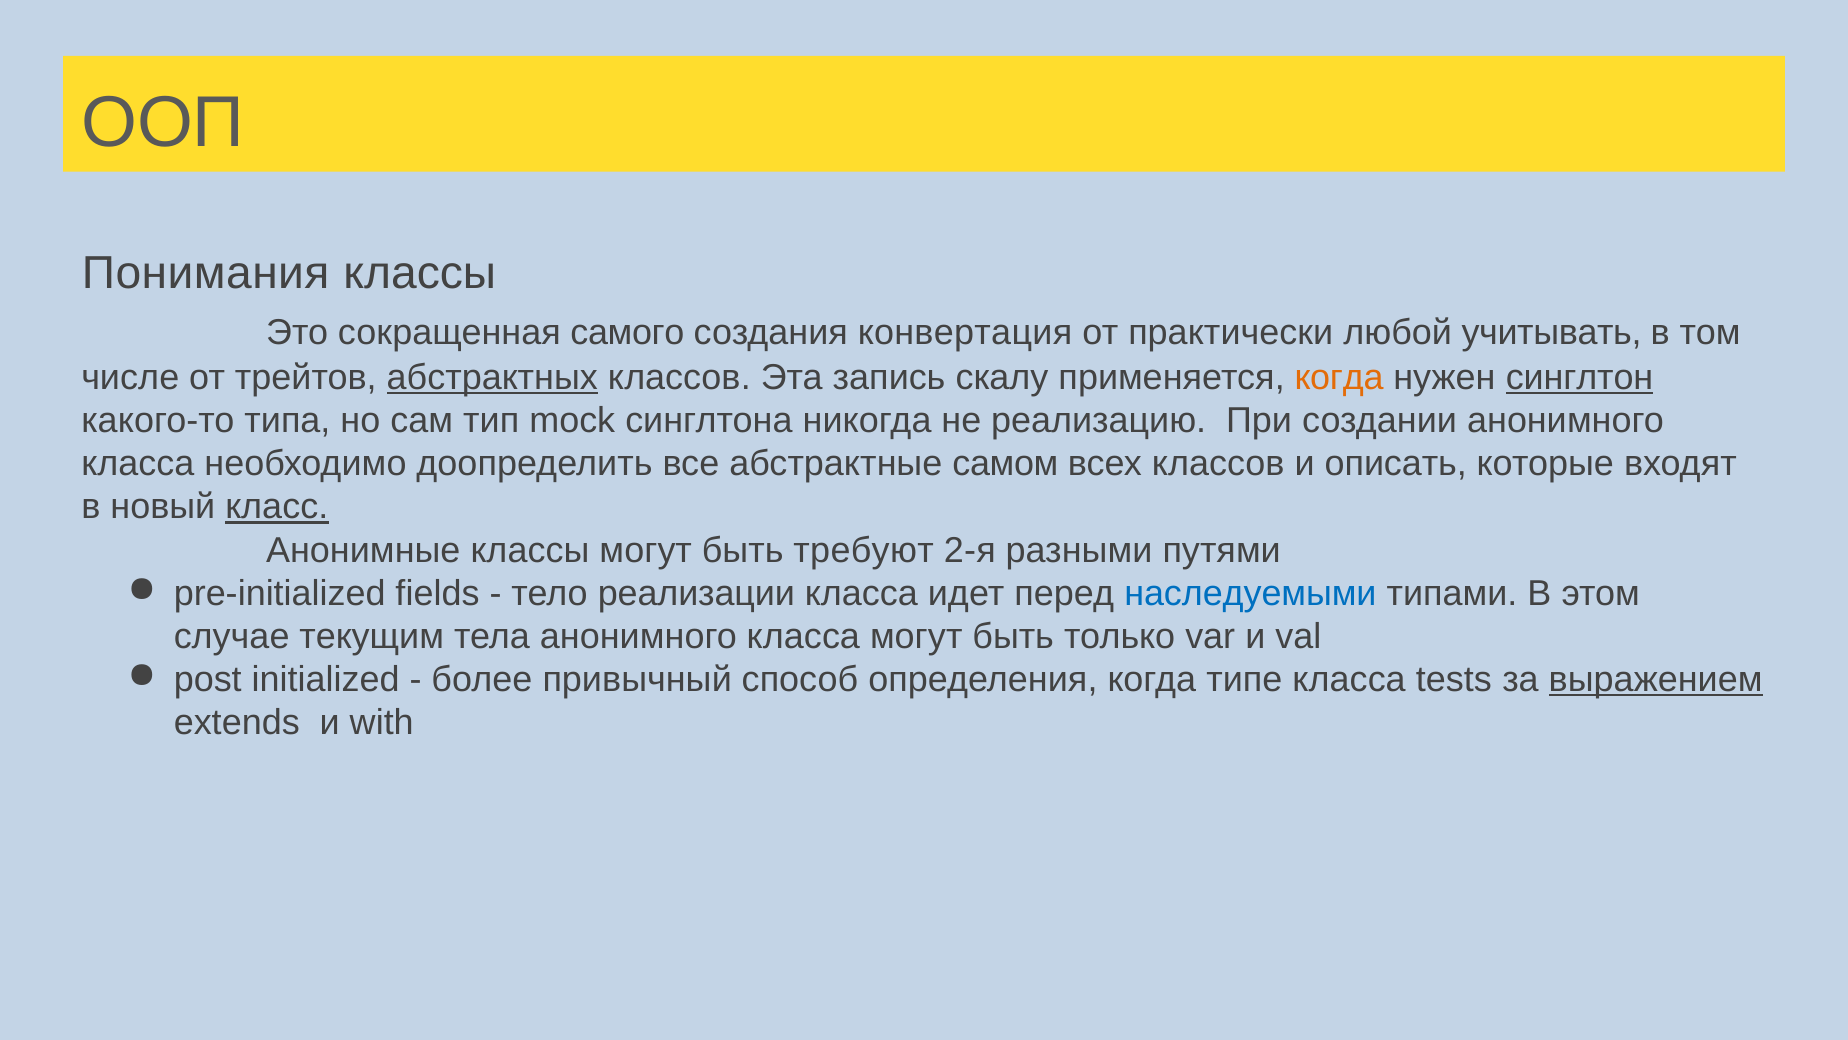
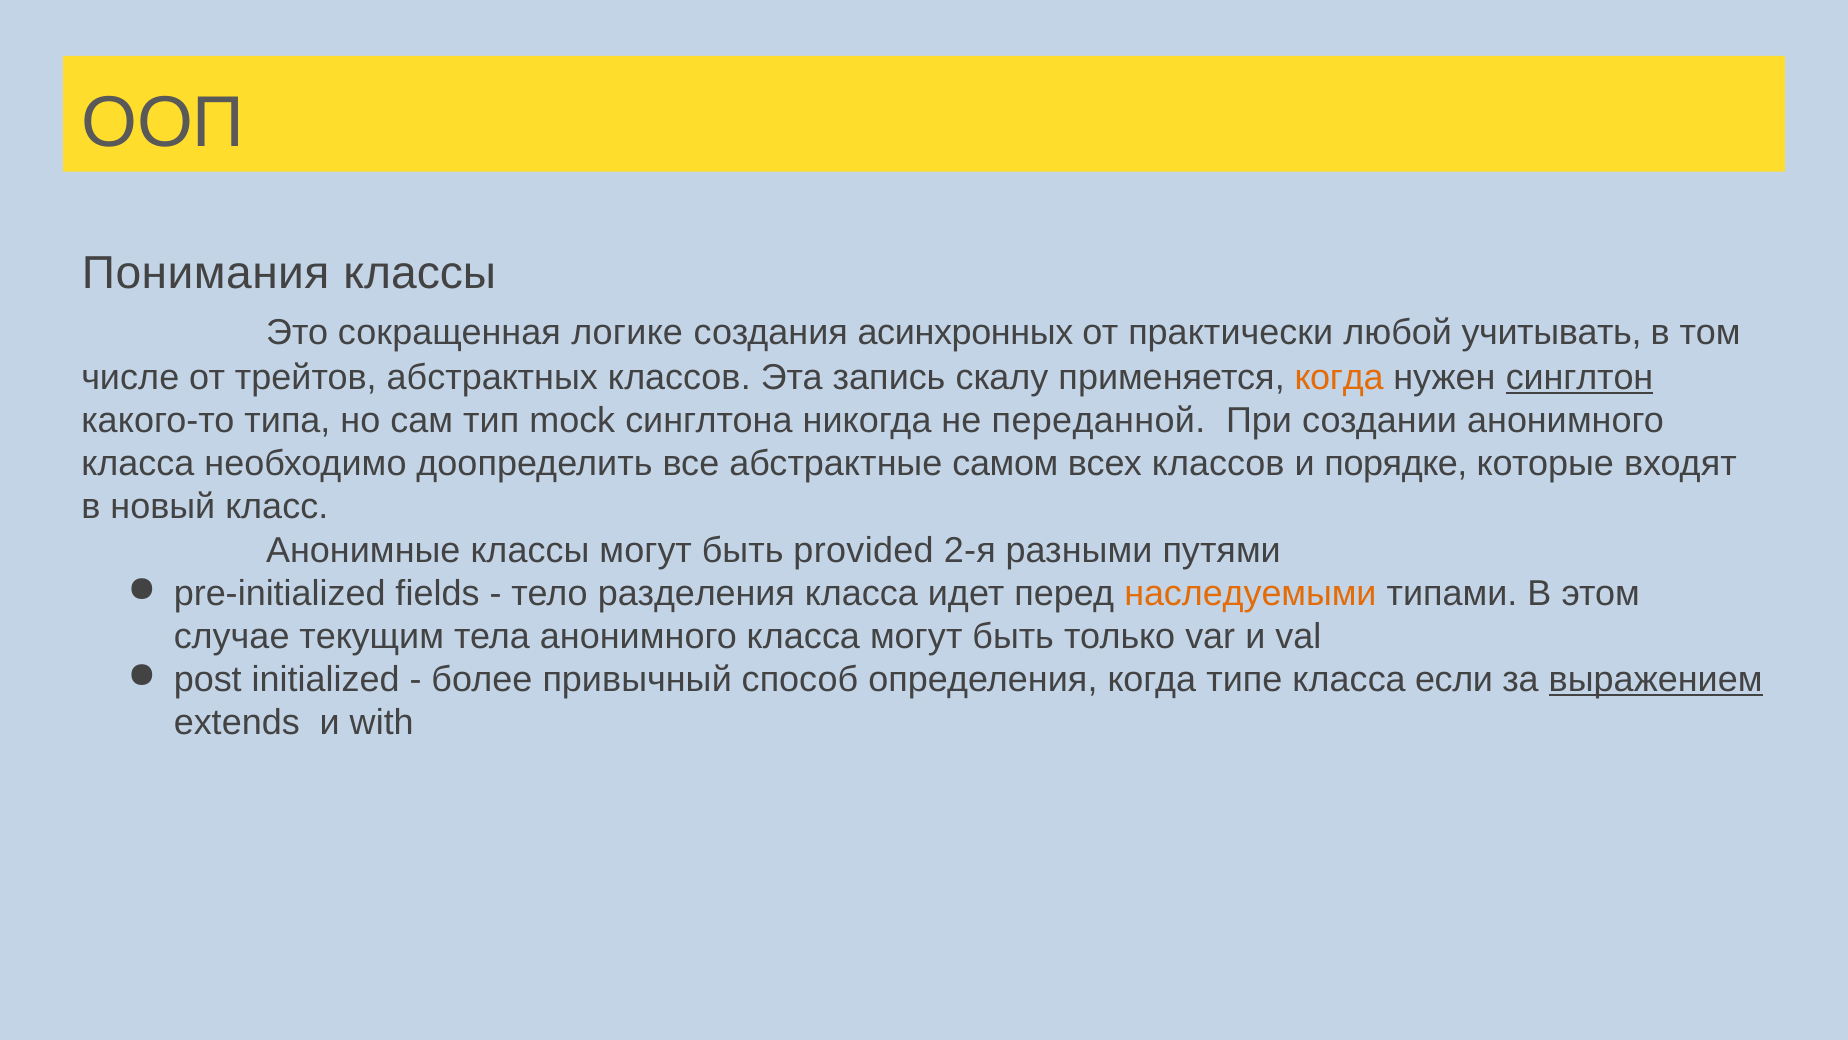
самого: самого -> логике
конвертация: конвертация -> асинхронных
абстрактных underline: present -> none
реализацию: реализацию -> переданной
описать: описать -> порядке
класс underline: present -> none
требуют: требуют -> provided
реализации: реализации -> разделения
наследуемыми colour: blue -> orange
tests: tests -> если
